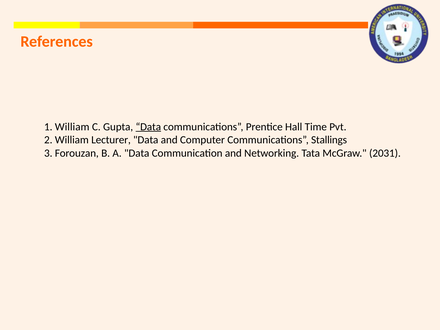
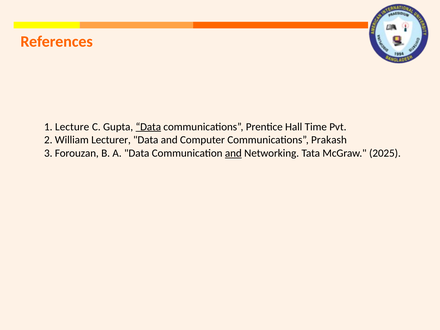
1 William: William -> Lecture
Stallings: Stallings -> Prakash
and at (233, 153) underline: none -> present
2031: 2031 -> 2025
